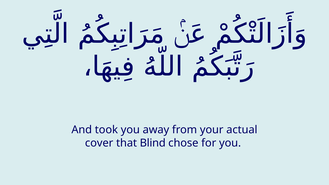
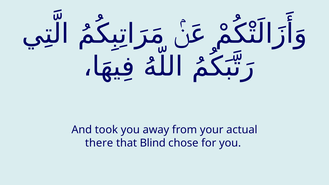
cover: cover -> there
